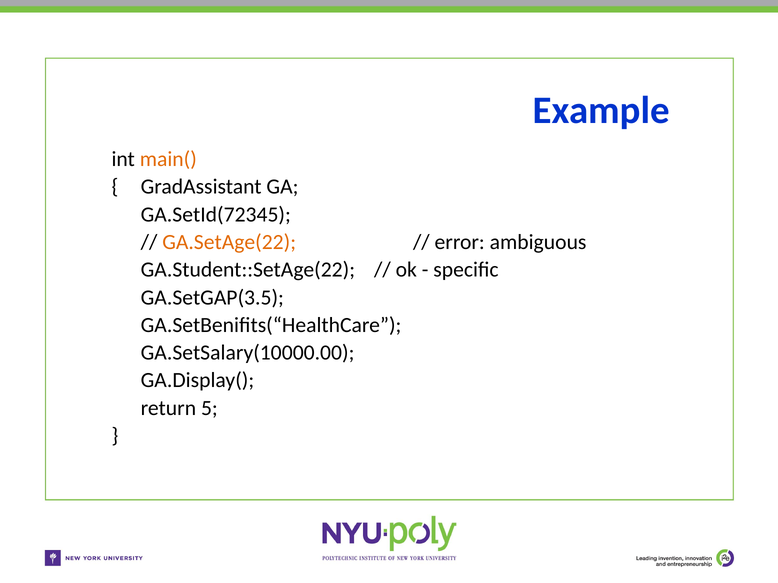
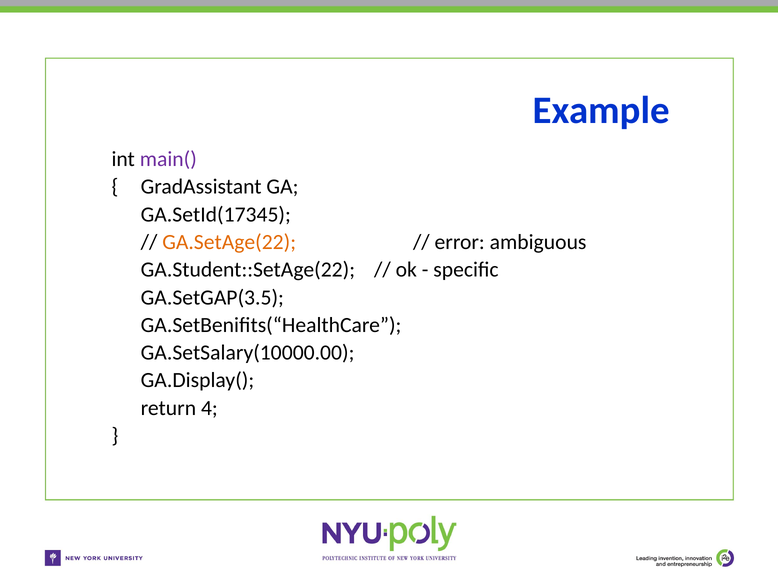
main( colour: orange -> purple
GA.SetId(72345: GA.SetId(72345 -> GA.SetId(17345
5: 5 -> 4
